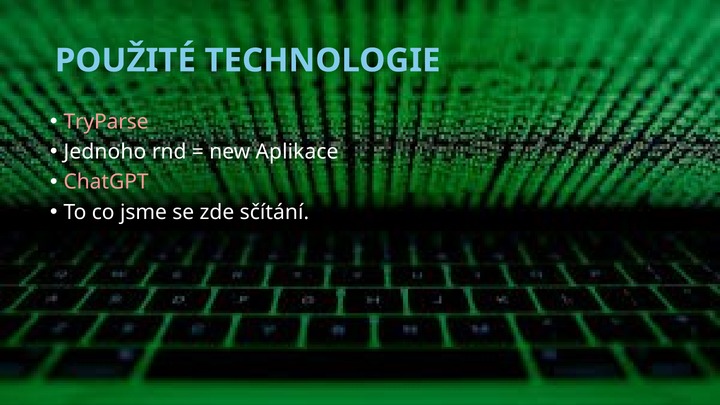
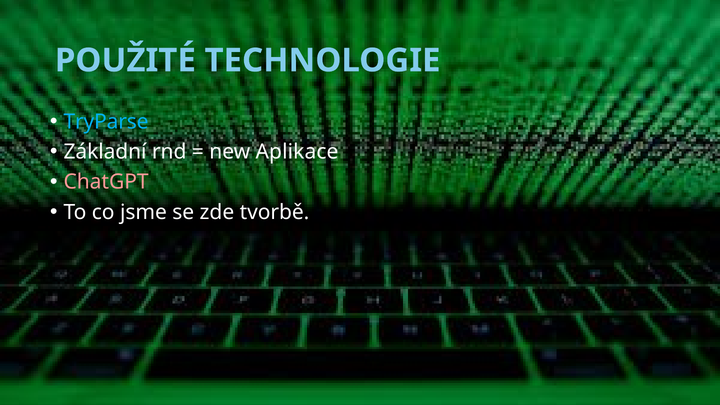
TryParse colour: pink -> light blue
Jednoho: Jednoho -> Základní
sčítání: sčítání -> tvorbě
